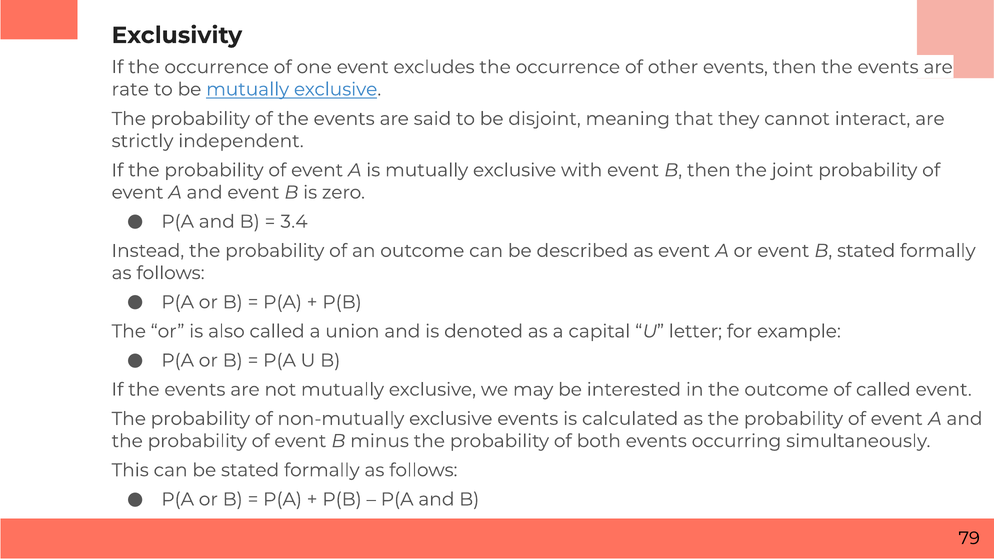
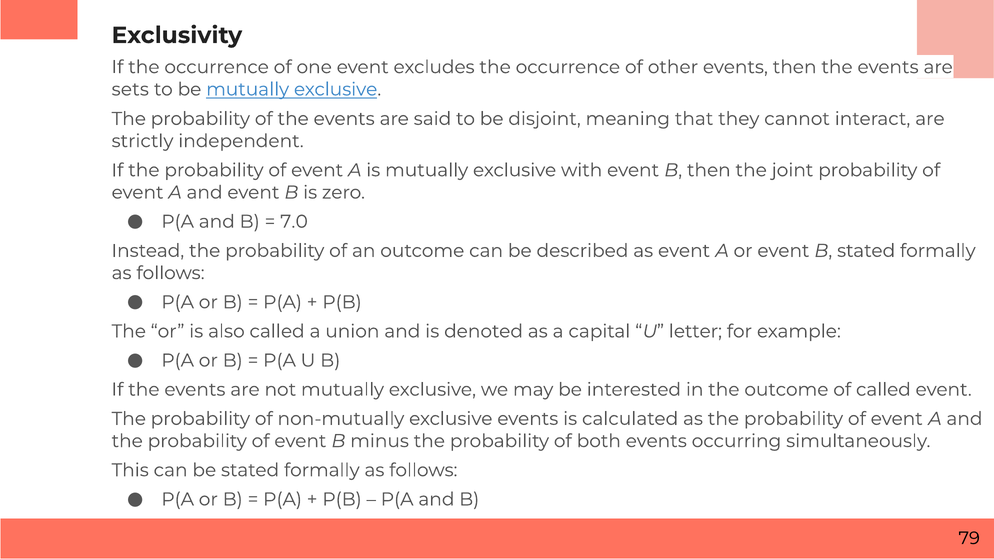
rate: rate -> sets
3.4: 3.4 -> 7.0
